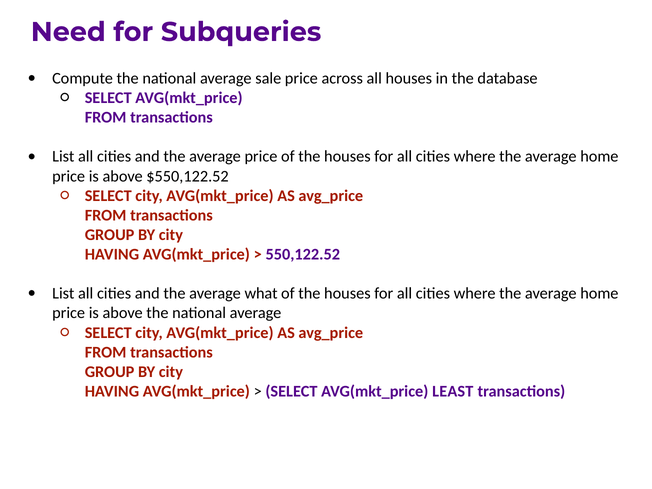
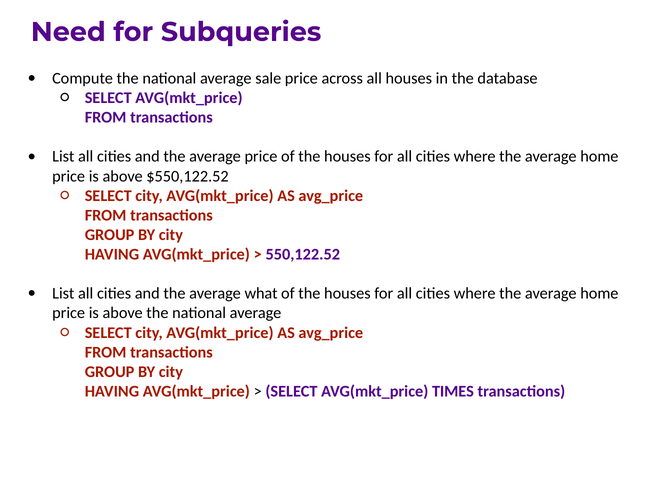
LEAST: LEAST -> TIMES
